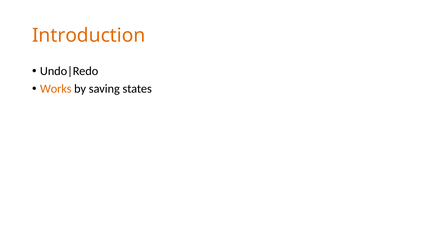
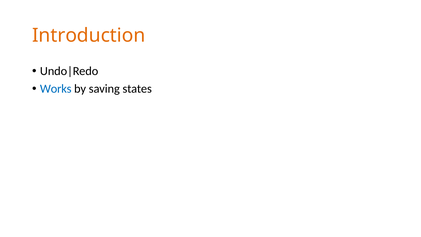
Works colour: orange -> blue
